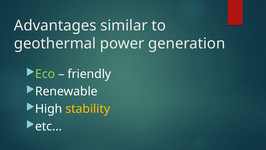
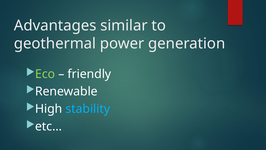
stability colour: yellow -> light blue
